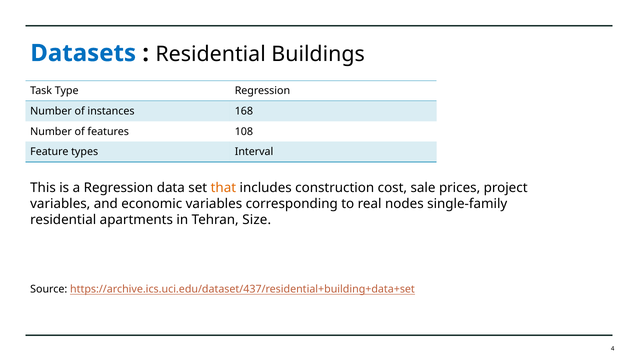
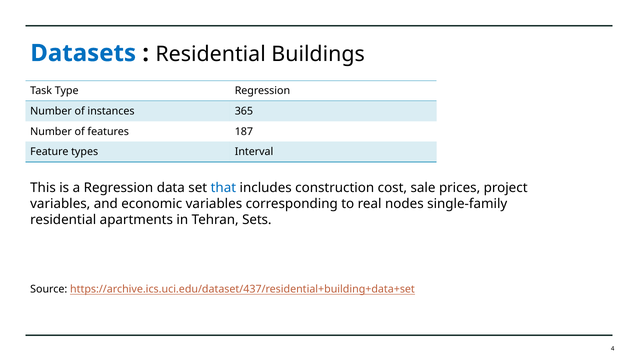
168: 168 -> 365
108: 108 -> 187
that colour: orange -> blue
Size: Size -> Sets
